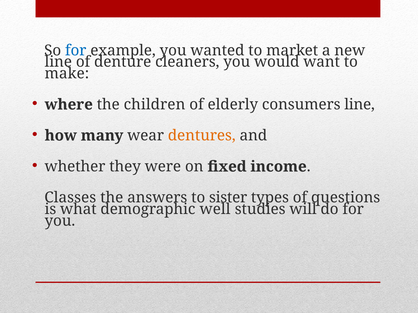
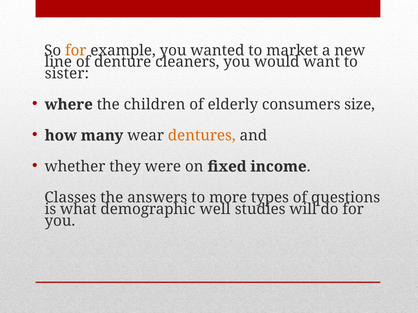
for at (76, 50) colour: blue -> orange
make: make -> sister
consumers line: line -> size
sister: sister -> more
